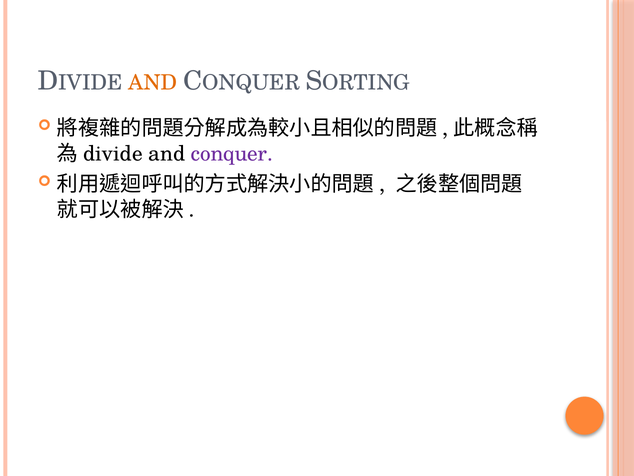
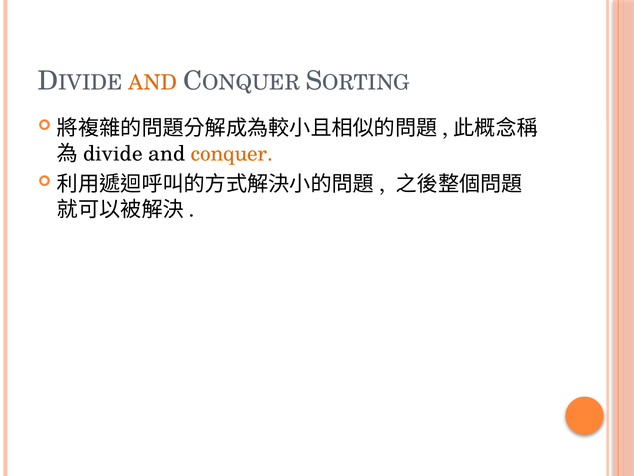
conquer colour: purple -> orange
